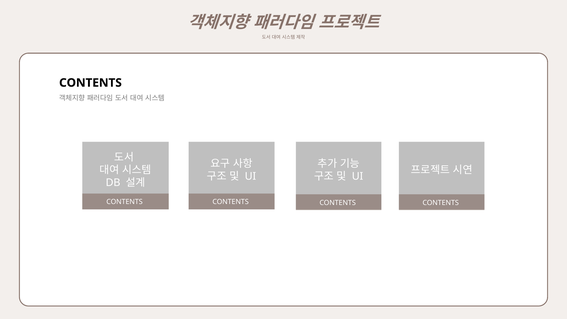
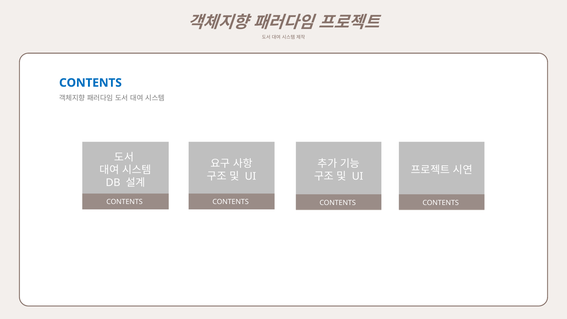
CONTENTS at (90, 83) colour: black -> blue
